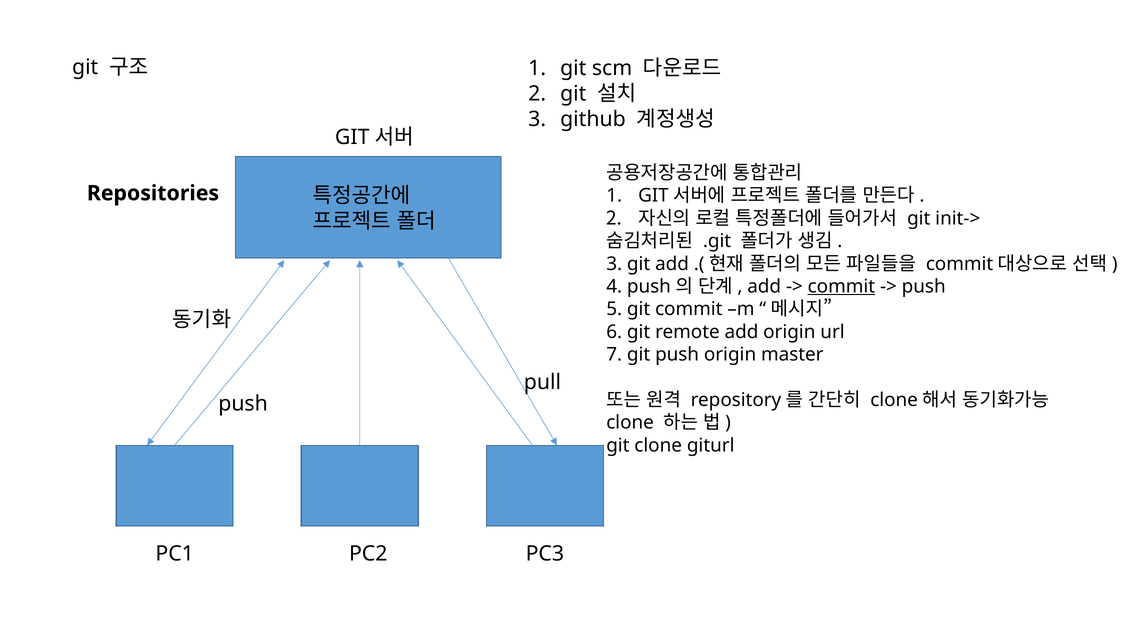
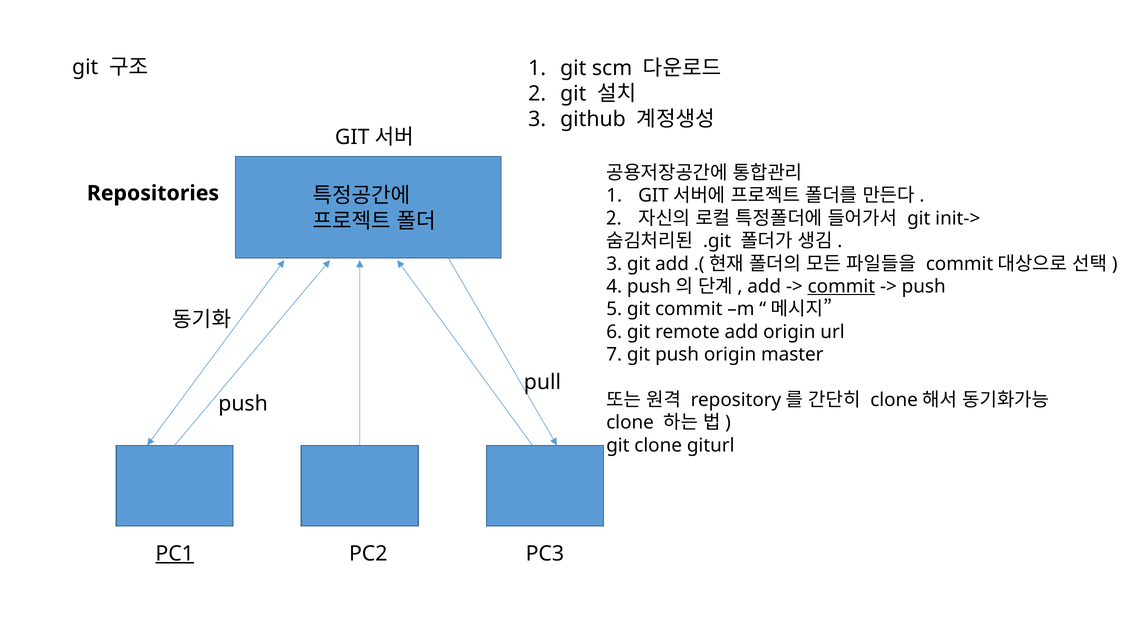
PC1 underline: none -> present
